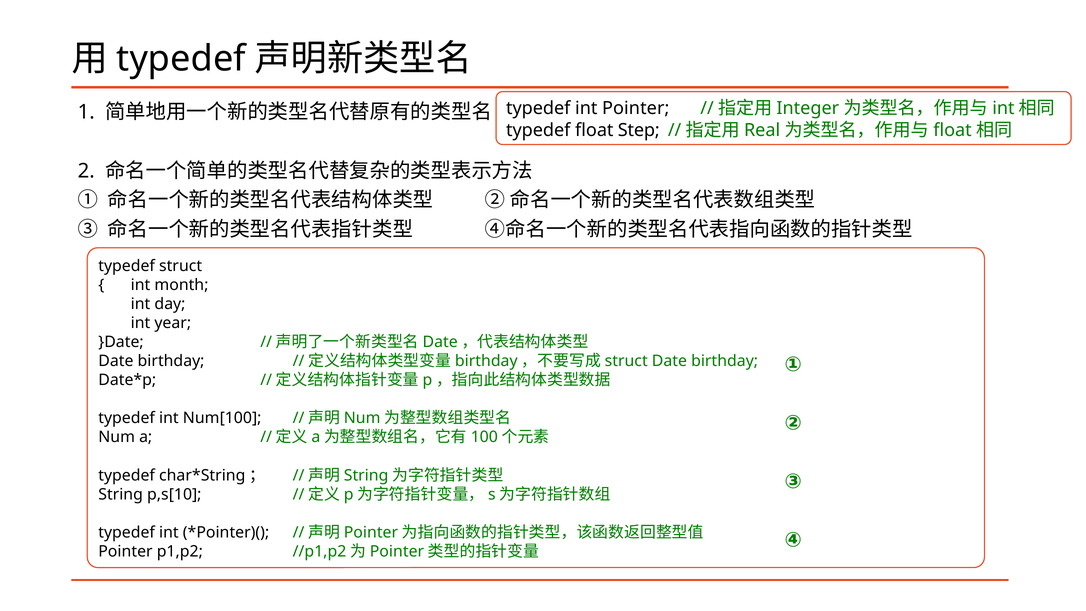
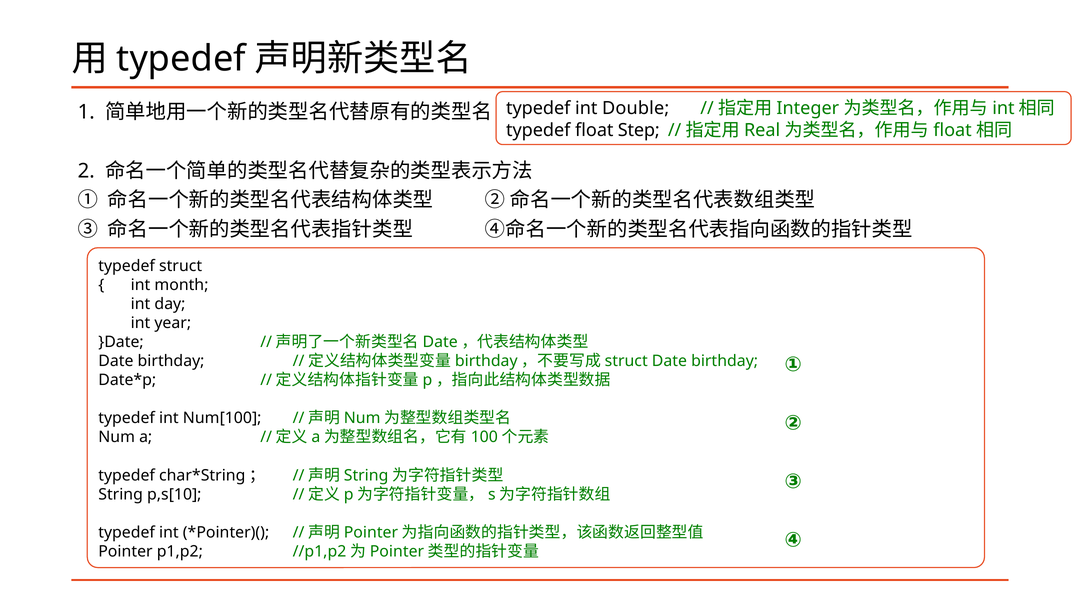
int Pointer: Pointer -> Double
